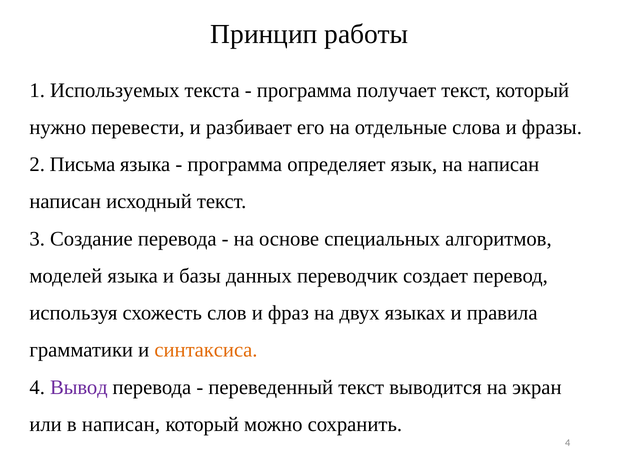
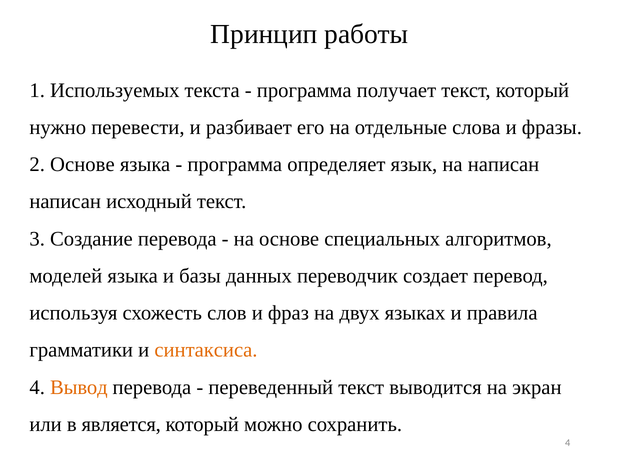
2 Письма: Письма -> Основе
Вывод colour: purple -> orange
в написан: написан -> является
